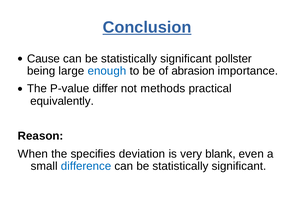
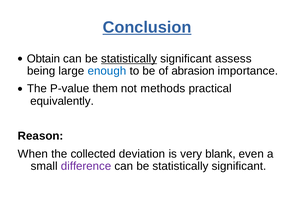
Cause: Cause -> Obtain
statistically at (129, 59) underline: none -> present
pollster: pollster -> assess
differ: differ -> them
specifies: specifies -> collected
difference colour: blue -> purple
